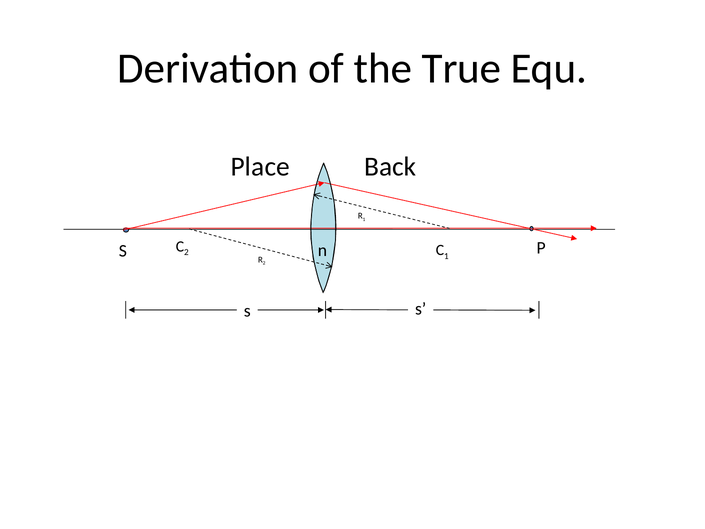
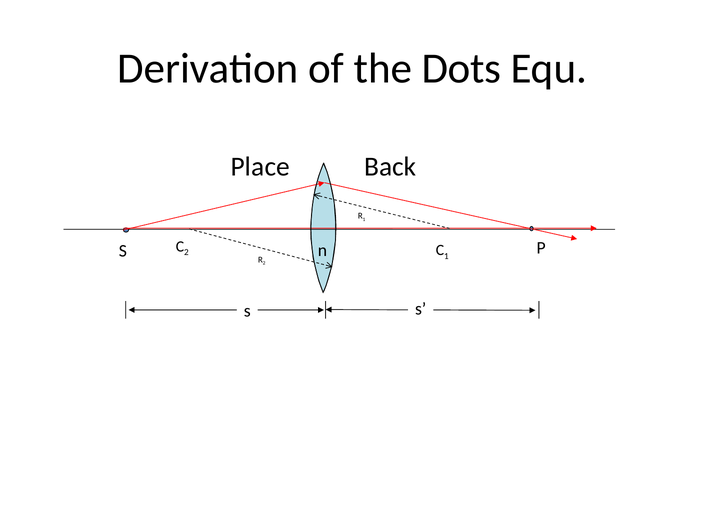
True: True -> Dots
